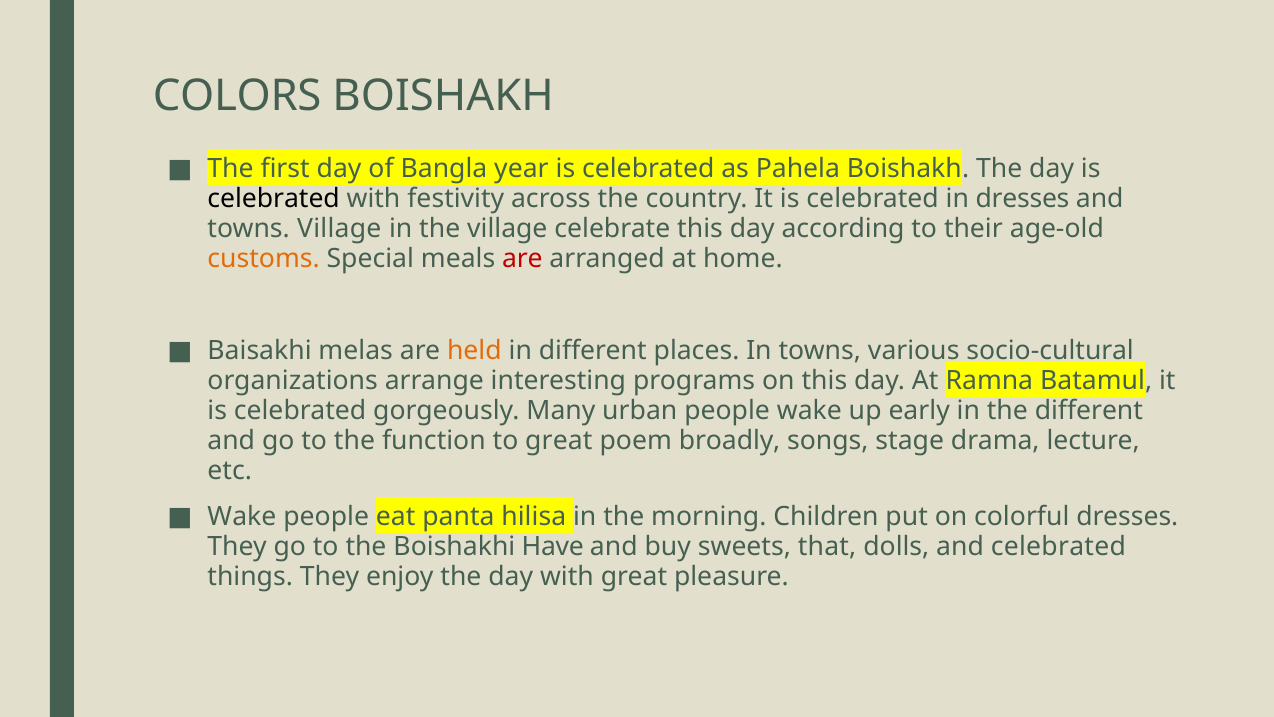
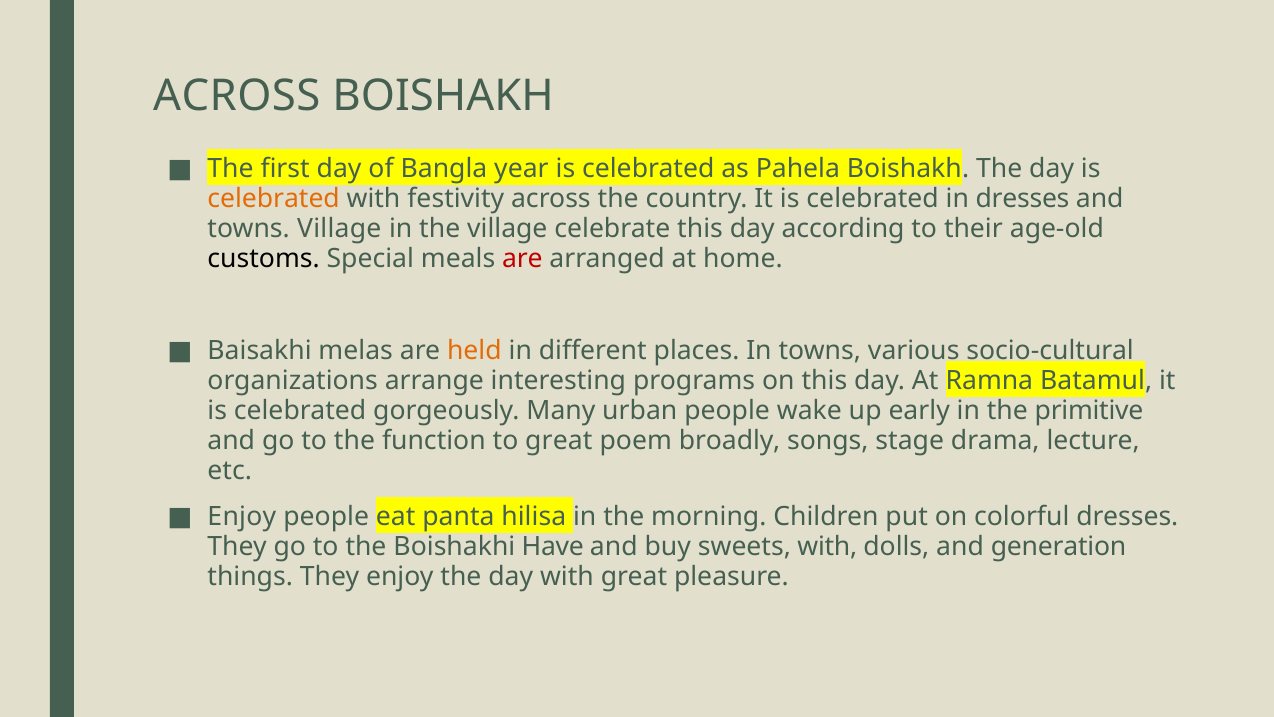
COLORS at (237, 96): COLORS -> ACROSS
celebrated at (274, 199) colour: black -> orange
customs colour: orange -> black
the different: different -> primitive
Wake at (242, 516): Wake -> Enjoy
sweets that: that -> with
and celebrated: celebrated -> generation
